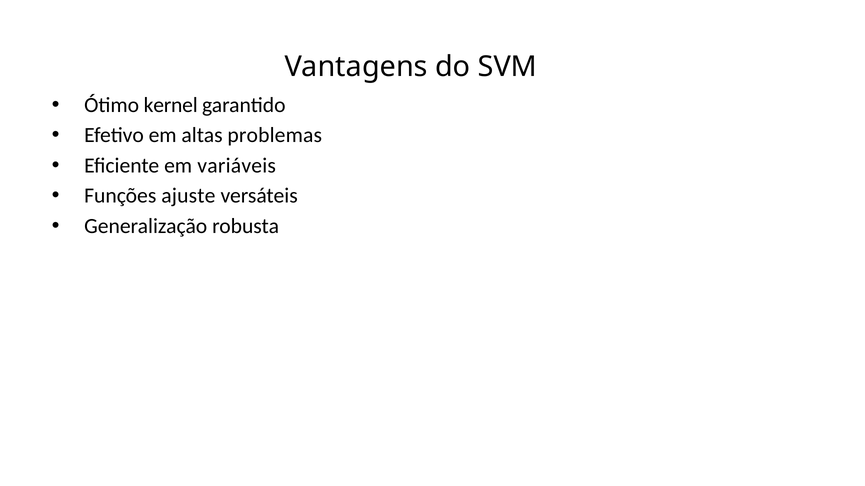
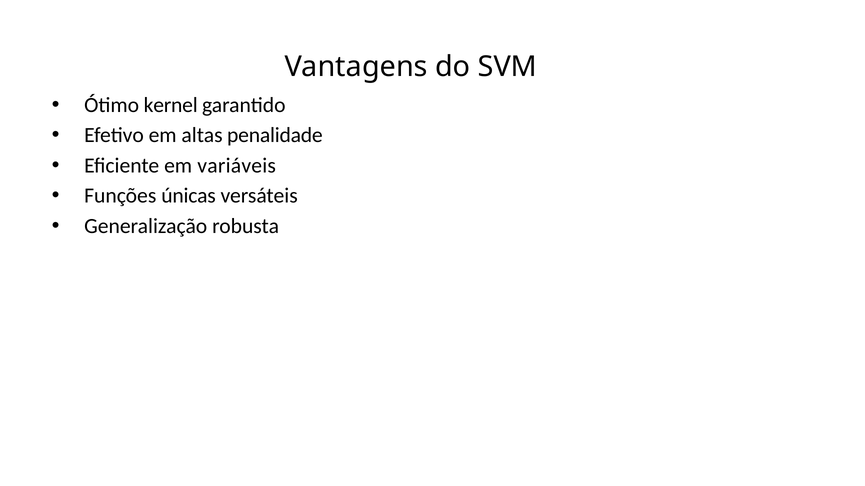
problemas: problemas -> penalidade
ajuste: ajuste -> únicas
